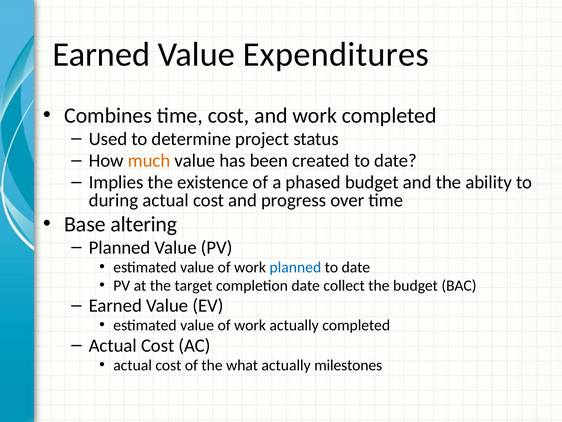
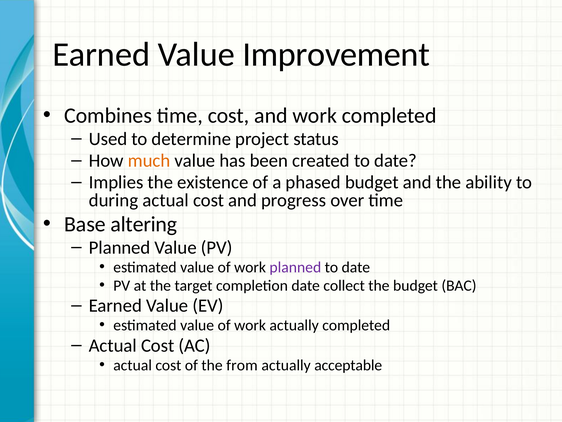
Expenditures: Expenditures -> Improvement
planned at (295, 267) colour: blue -> purple
what: what -> from
milestones: milestones -> acceptable
